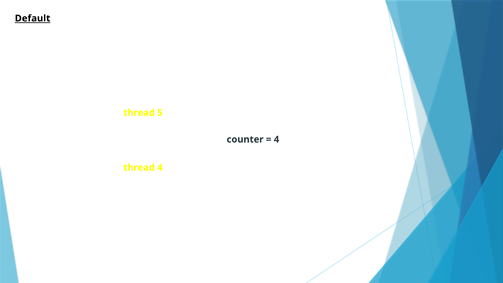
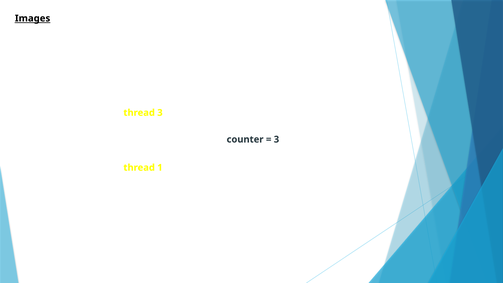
Default: Default -> Images
thread 5: 5 -> 3
4 at (276, 139): 4 -> 3
thread 4: 4 -> 1
